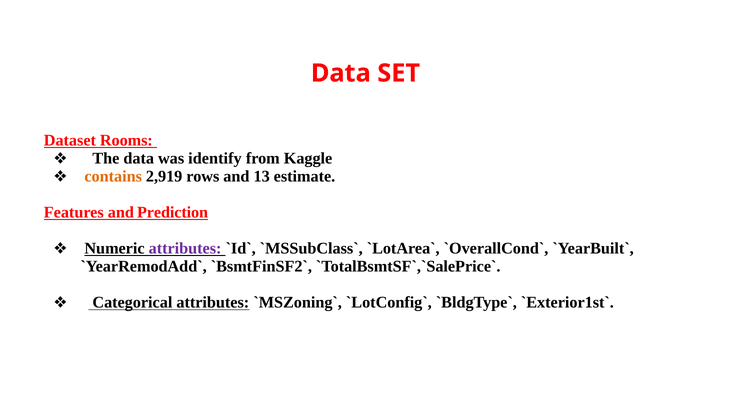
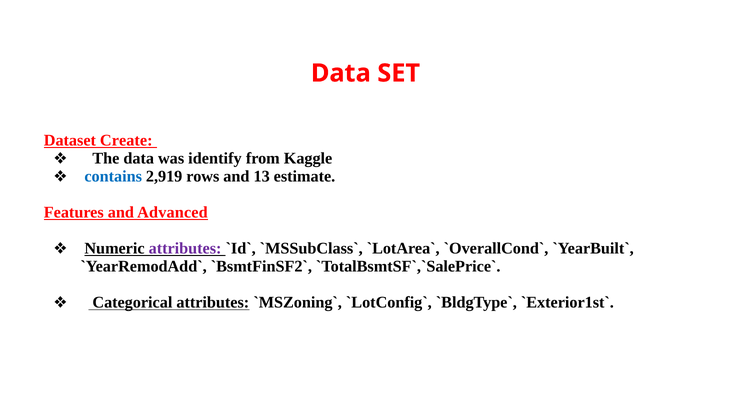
Rooms: Rooms -> Create
contains colour: orange -> blue
Prediction: Prediction -> Advanced
